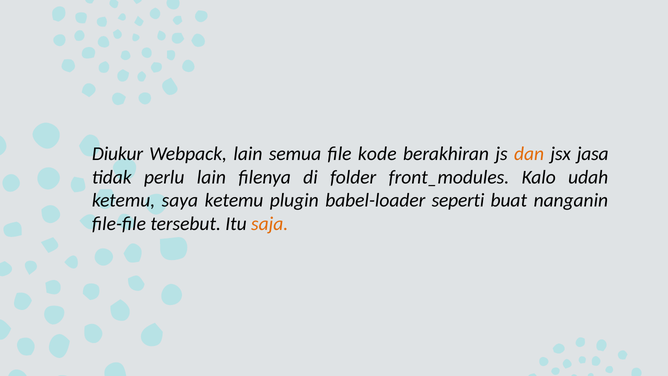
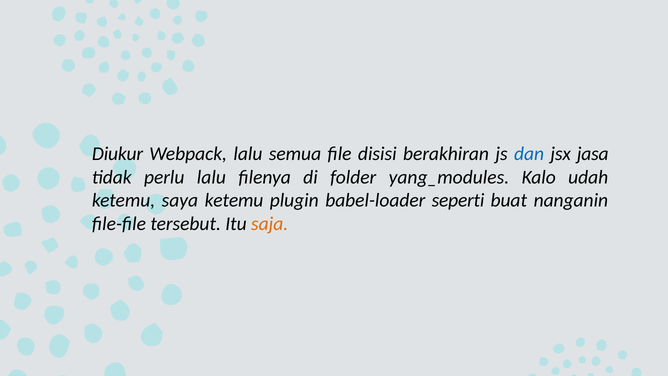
Webpack lain: lain -> lalu
kode: kode -> disisi
dan colour: orange -> blue
perlu lain: lain -> lalu
front_modules: front_modules -> yang_modules
